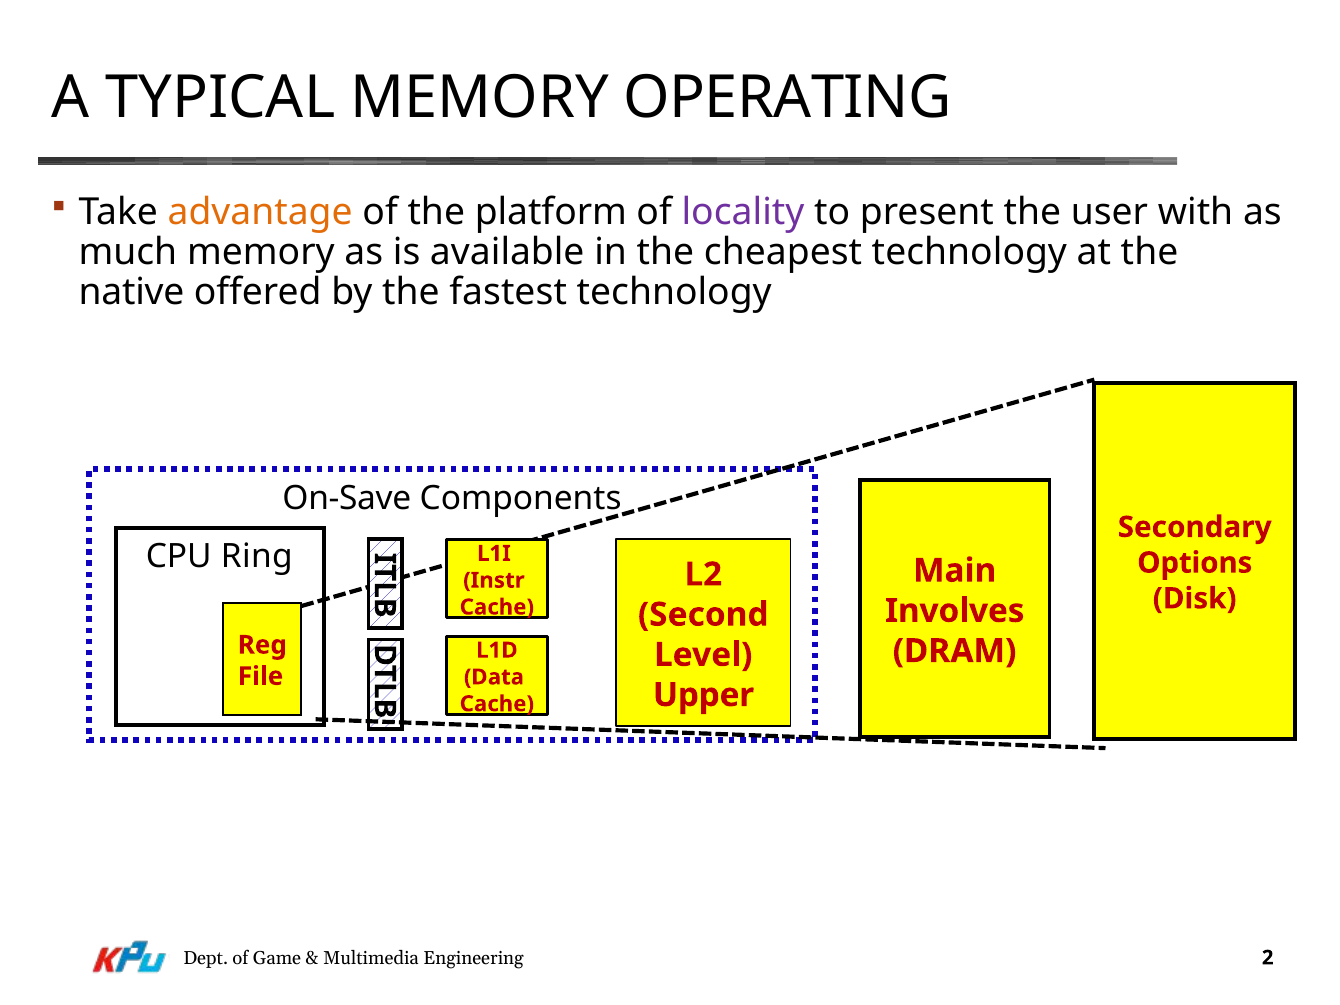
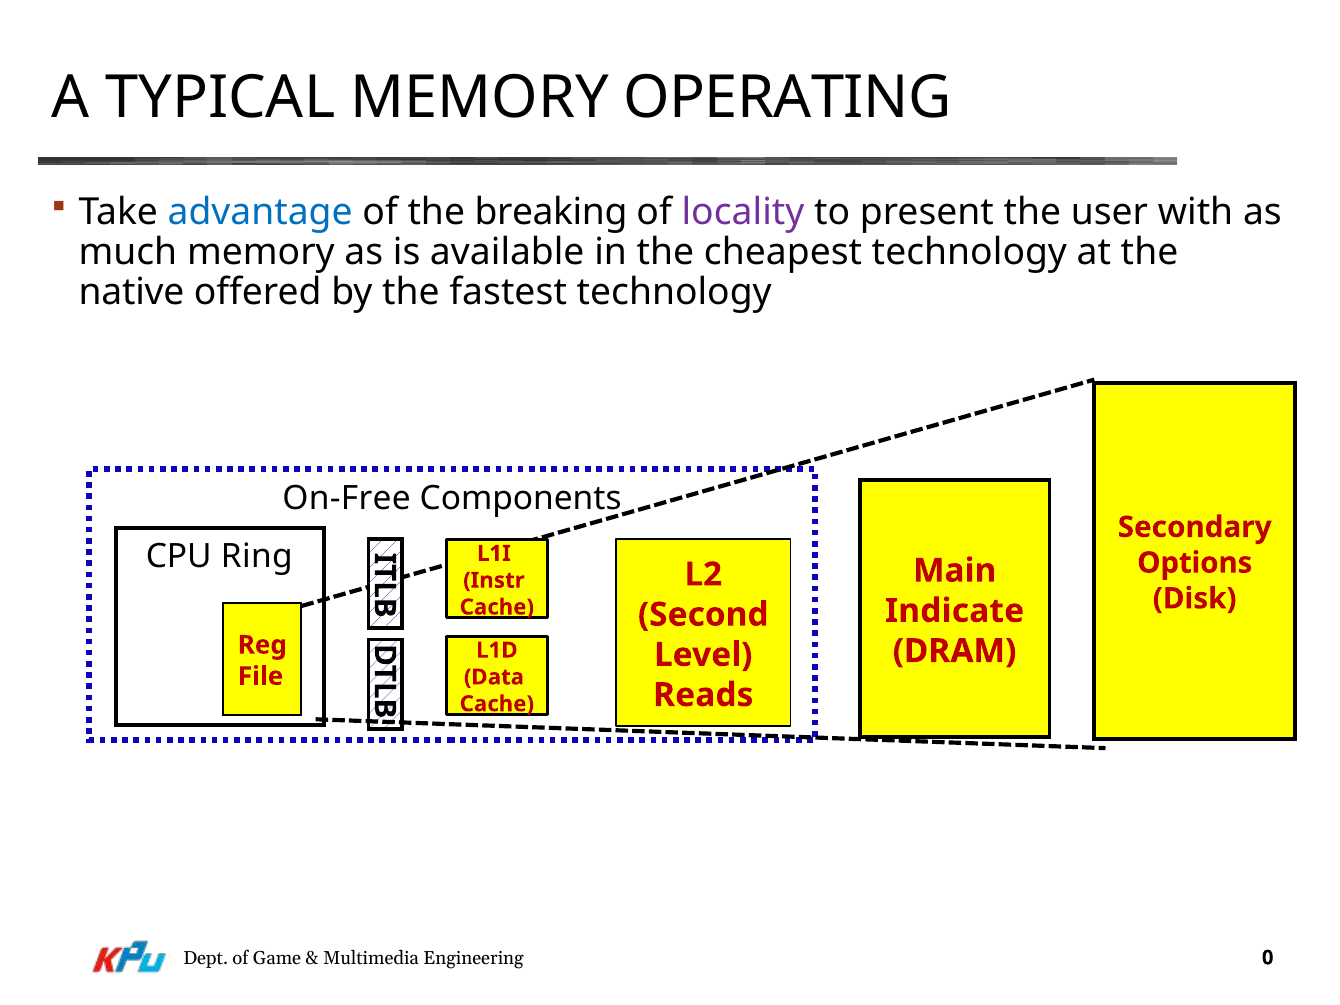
advantage colour: orange -> blue
platform: platform -> breaking
On-Save: On-Save -> On-Free
Involves: Involves -> Indicate
Upper: Upper -> Reads
2: 2 -> 0
